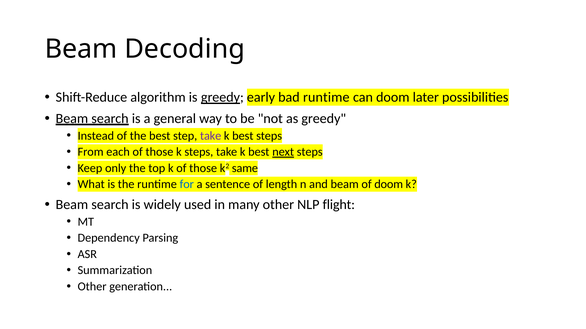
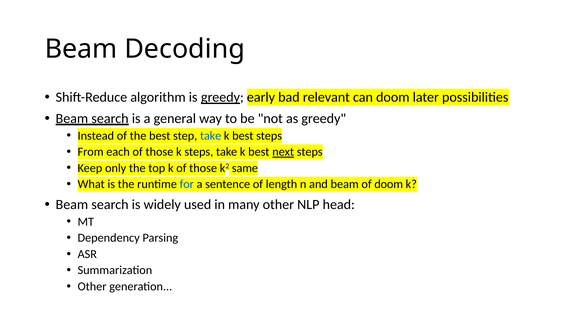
bad runtime: runtime -> relevant
take at (211, 136) colour: purple -> blue
flight: flight -> head
